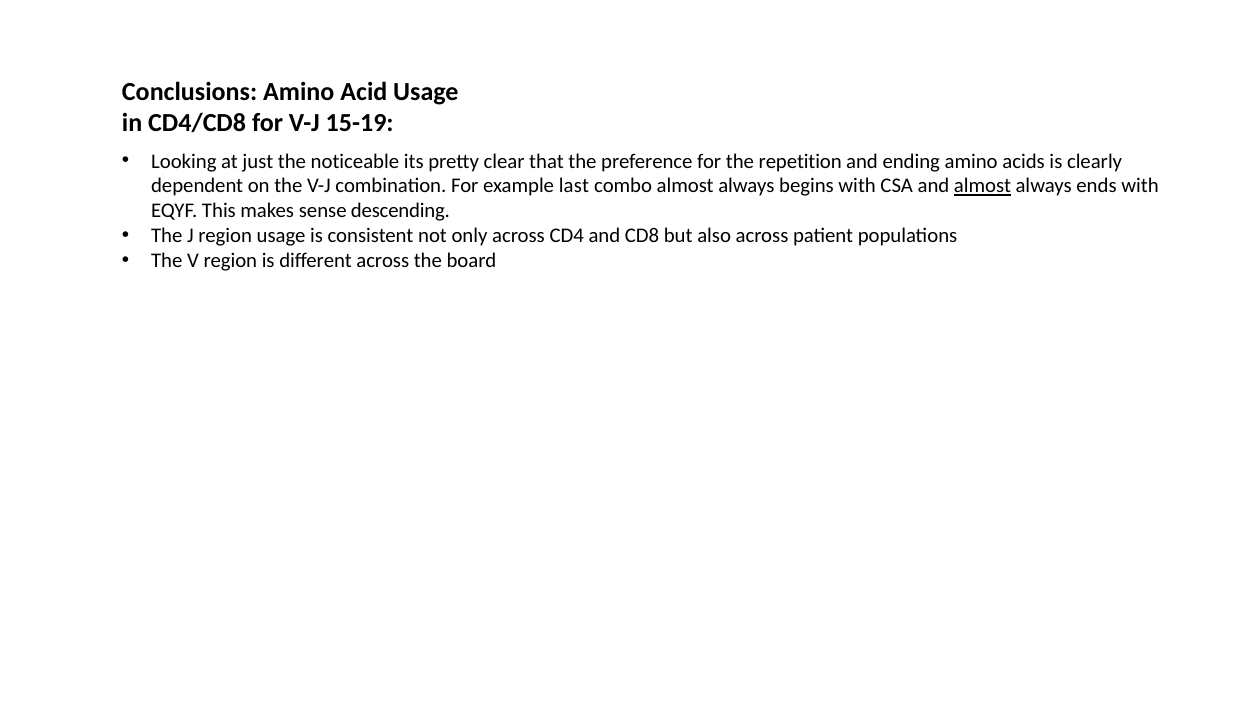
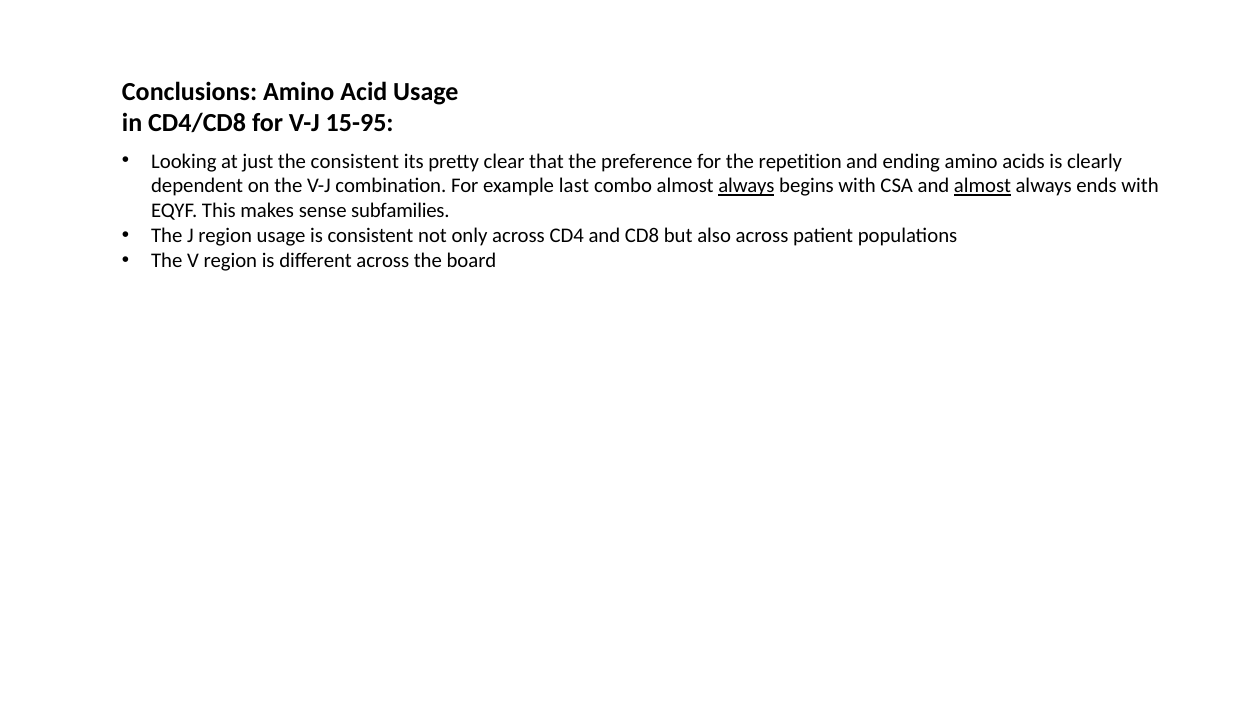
15-19: 15-19 -> 15-95
the noticeable: noticeable -> consistent
always at (746, 186) underline: none -> present
descending: descending -> subfamilies
